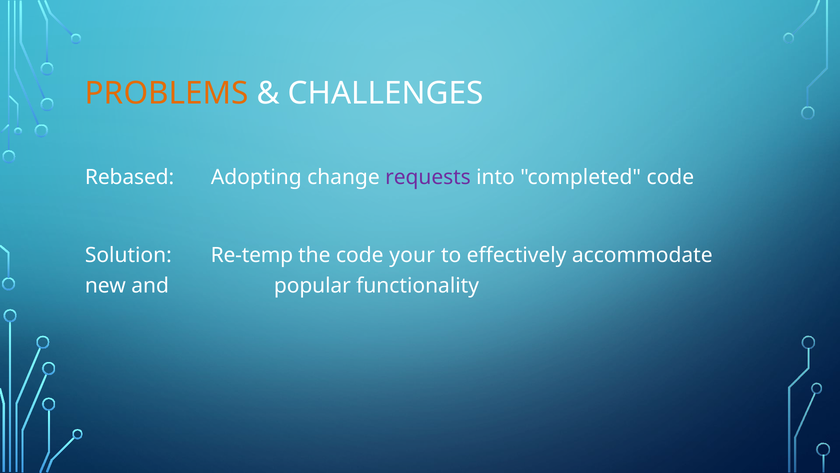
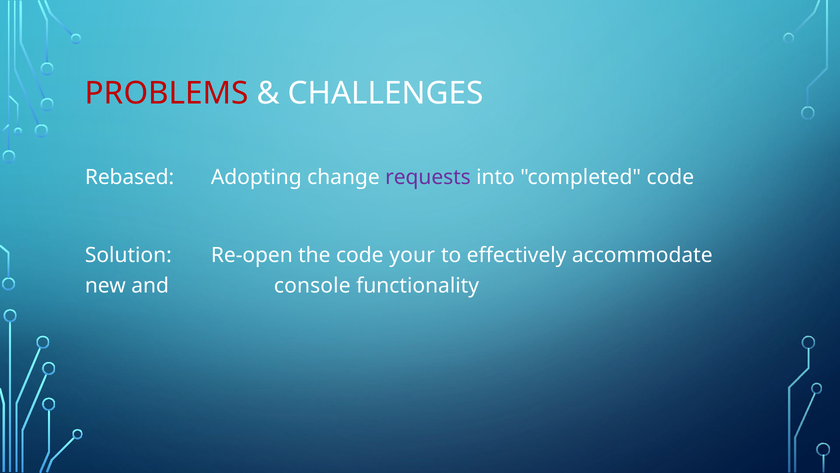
PROBLEMS colour: orange -> red
Re-temp: Re-temp -> Re-open
popular: popular -> console
